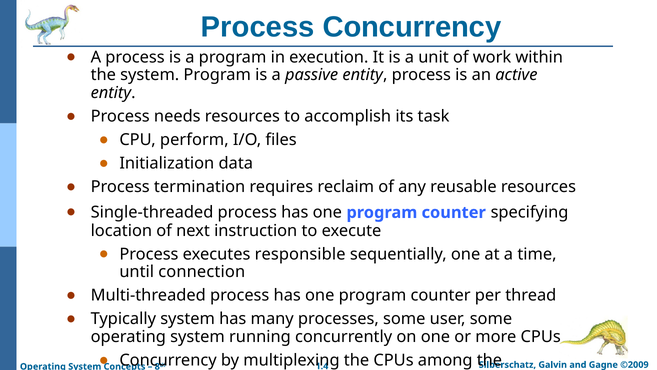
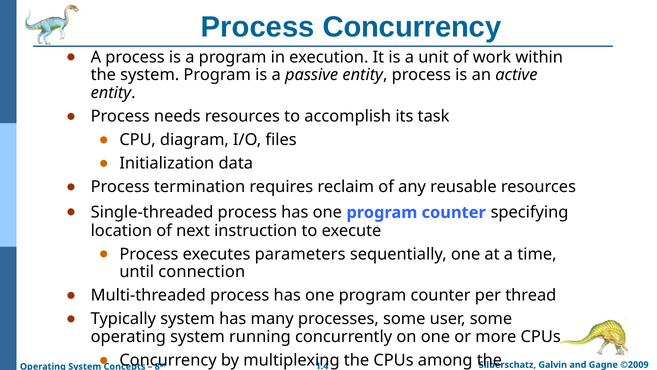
perform: perform -> diagram
responsible: responsible -> parameters
